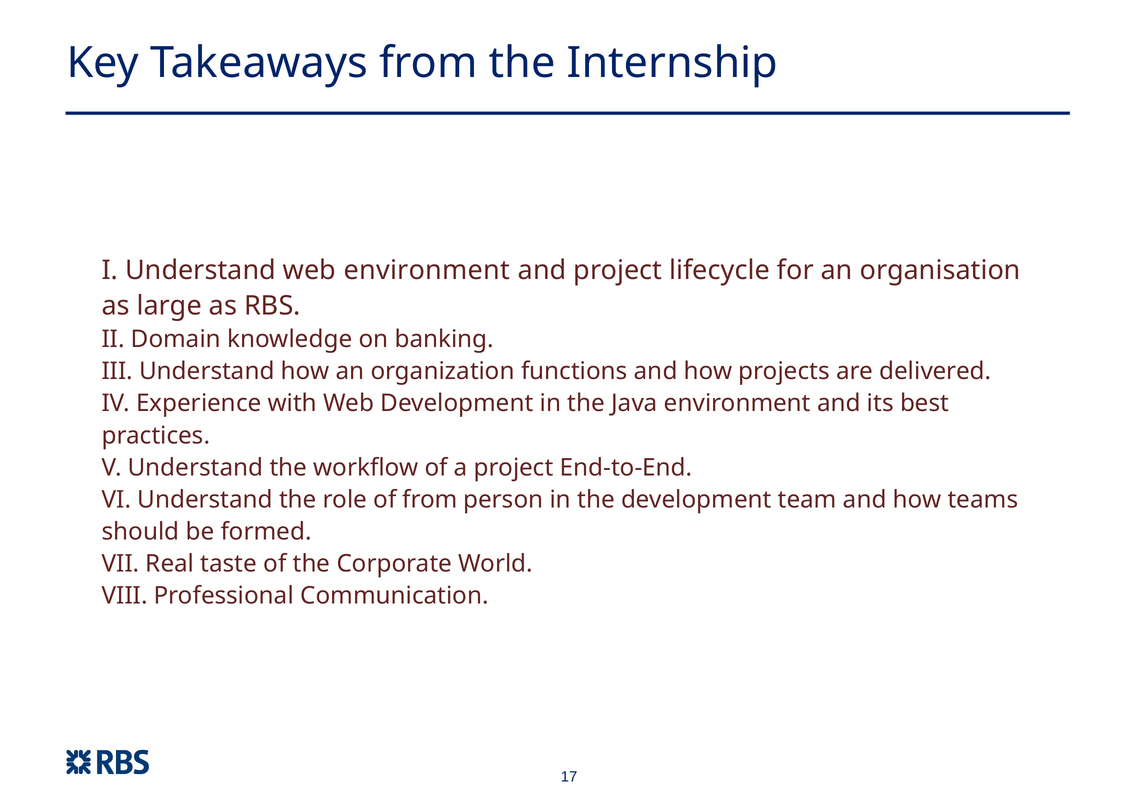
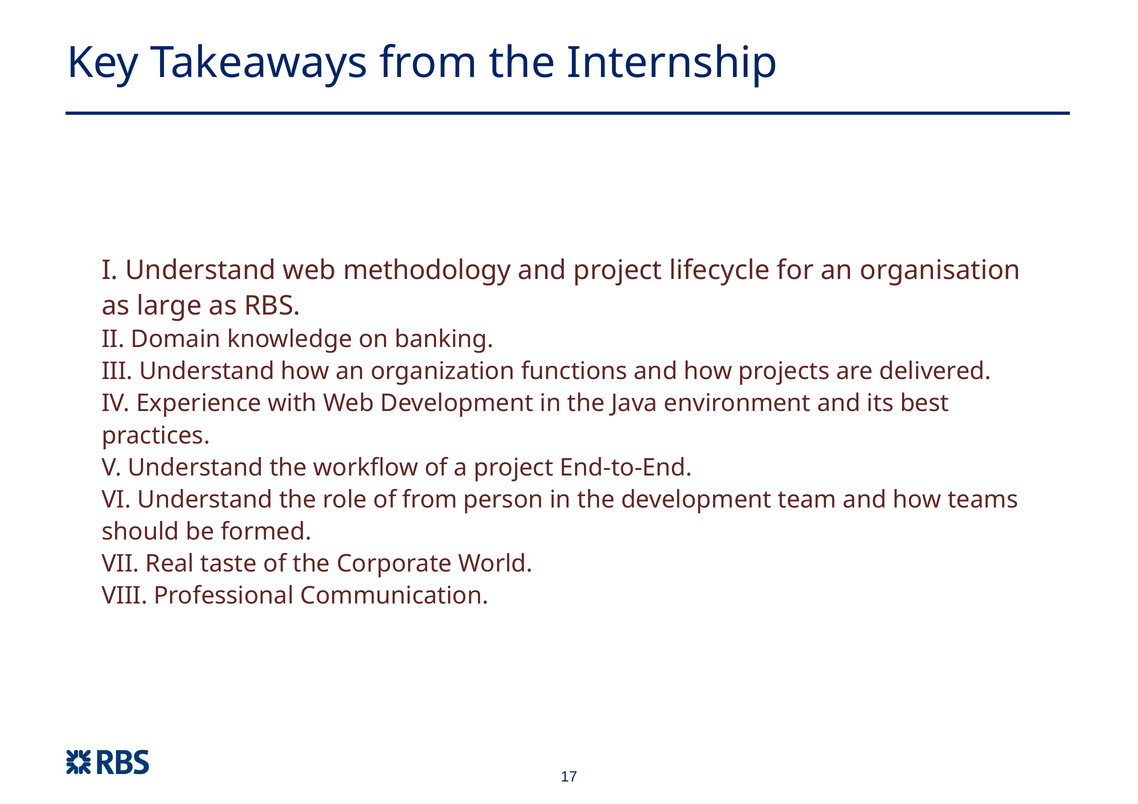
web environment: environment -> methodology
